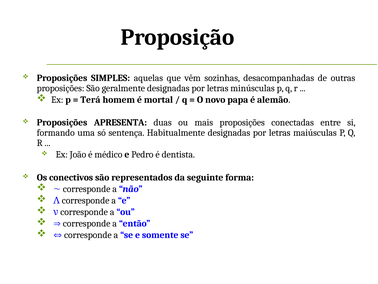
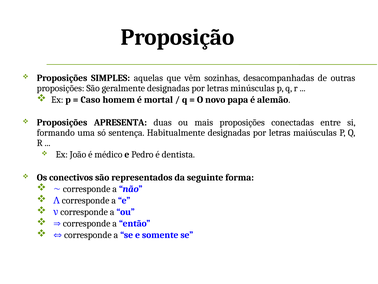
Terá: Terá -> Caso
